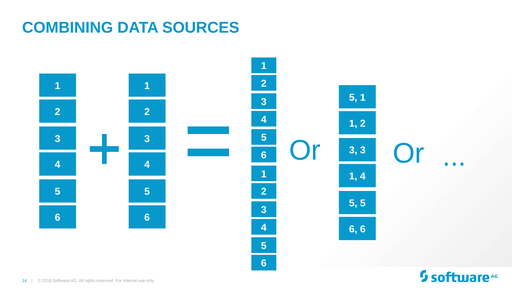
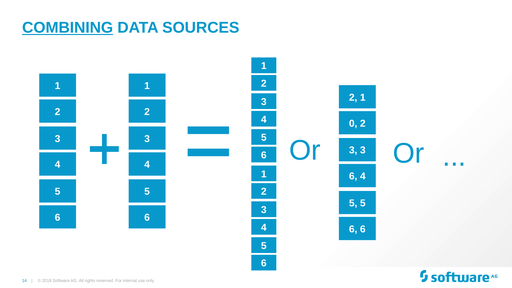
COMBINING underline: none -> present
5 at (353, 97): 5 -> 2
1 at (353, 123): 1 -> 0
1 at (353, 176): 1 -> 6
